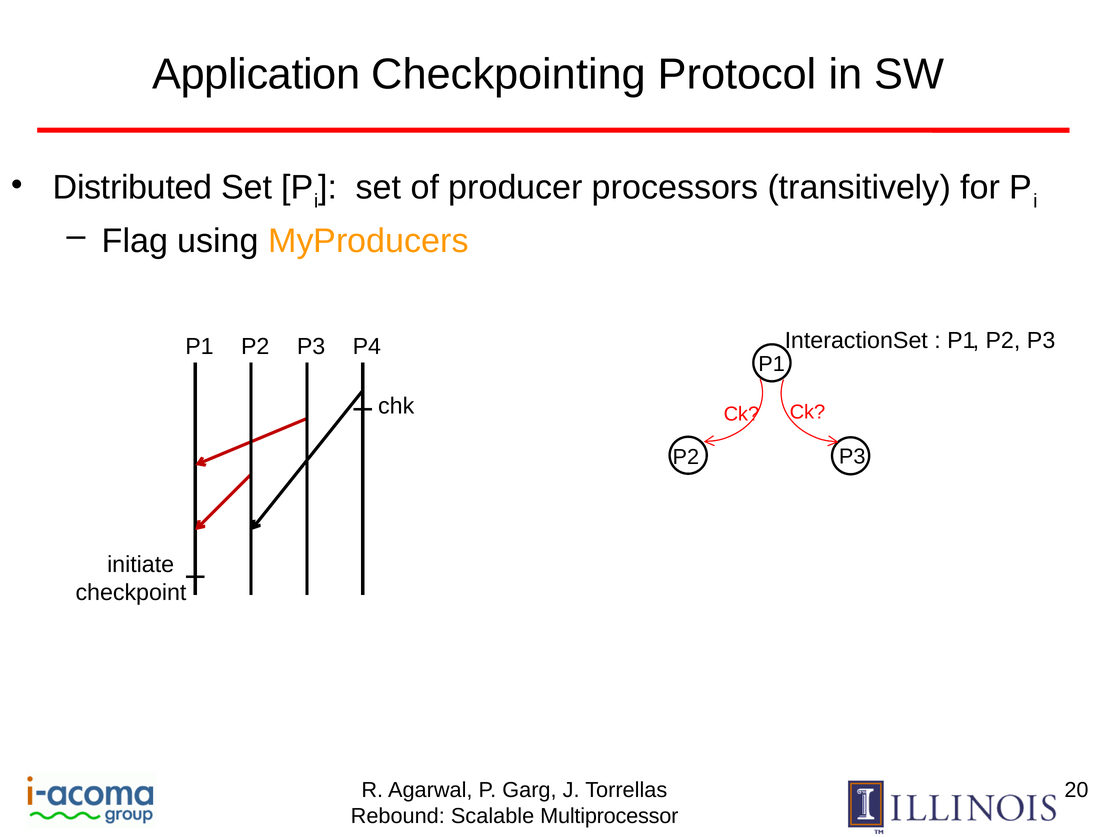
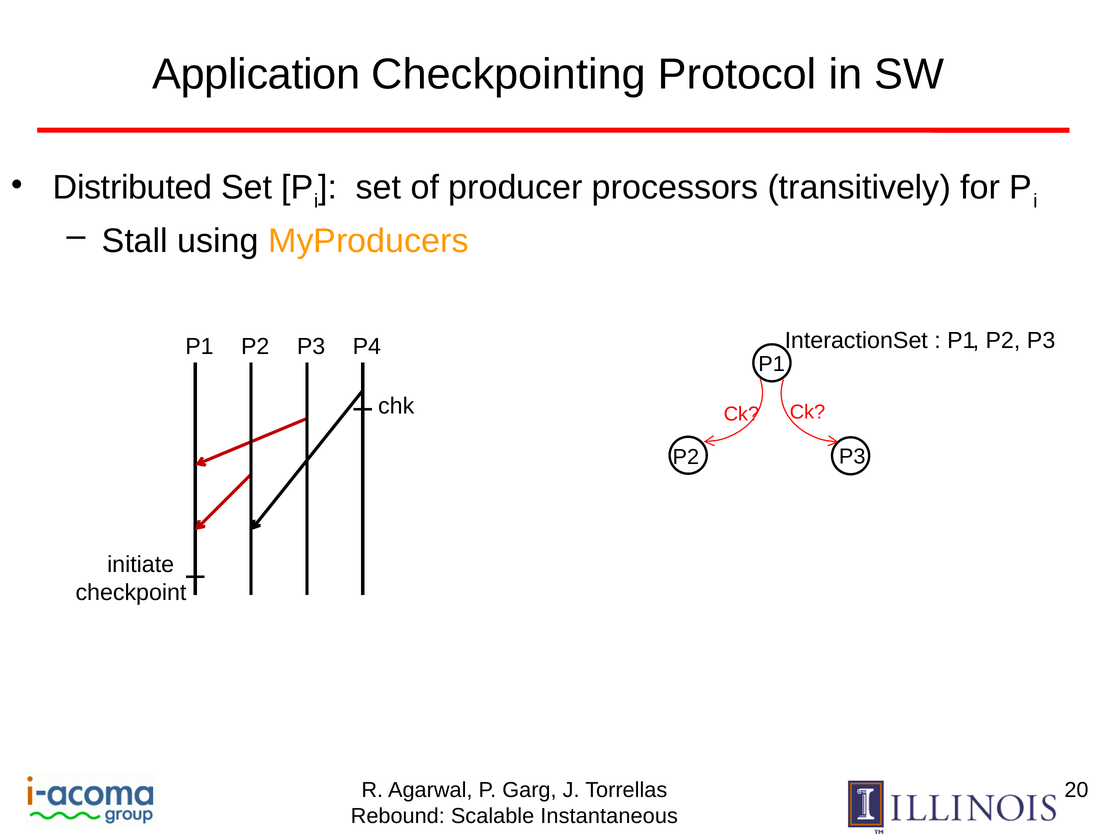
Flag: Flag -> Stall
Multiprocessor: Multiprocessor -> Instantaneous
